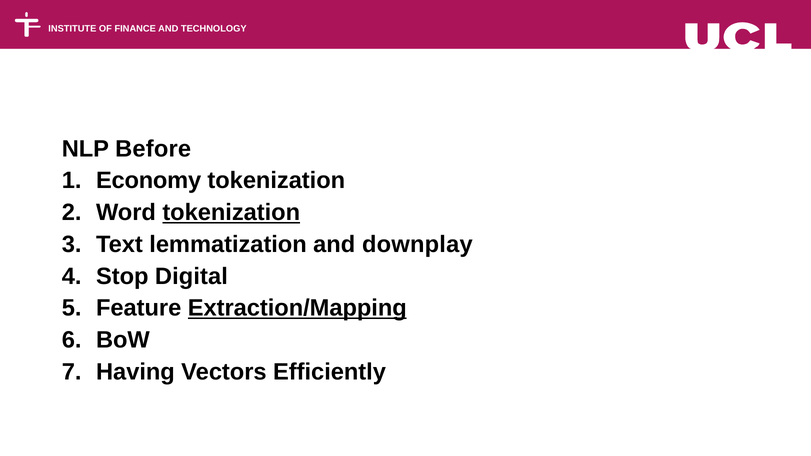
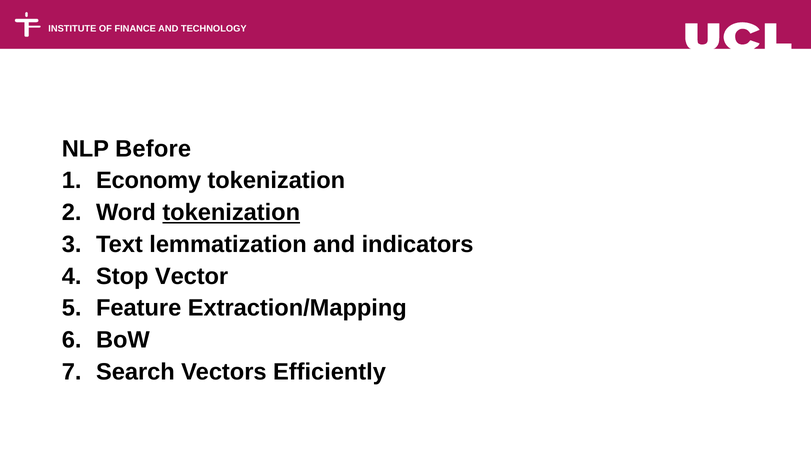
downplay: downplay -> indicators
Digital: Digital -> Vector
Extraction/Mapping underline: present -> none
Having: Having -> Search
